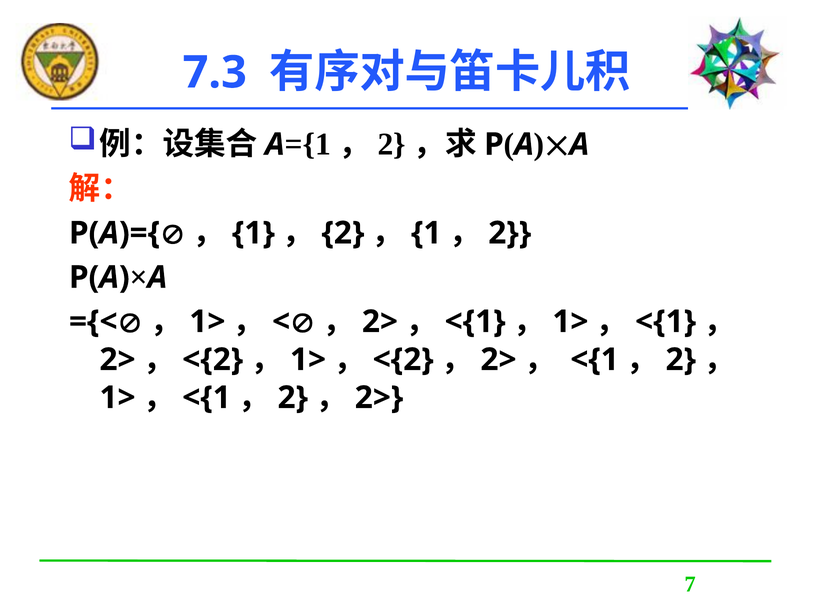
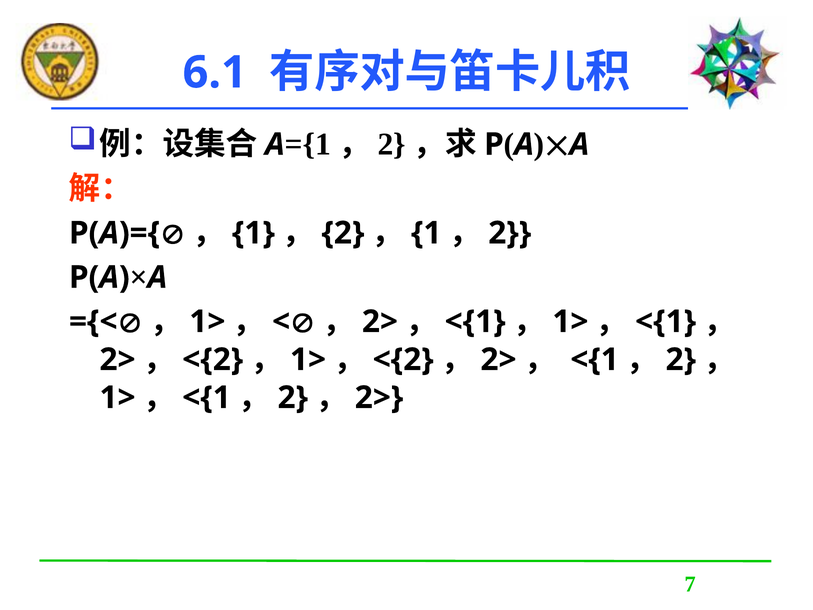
7.3: 7.3 -> 6.1
